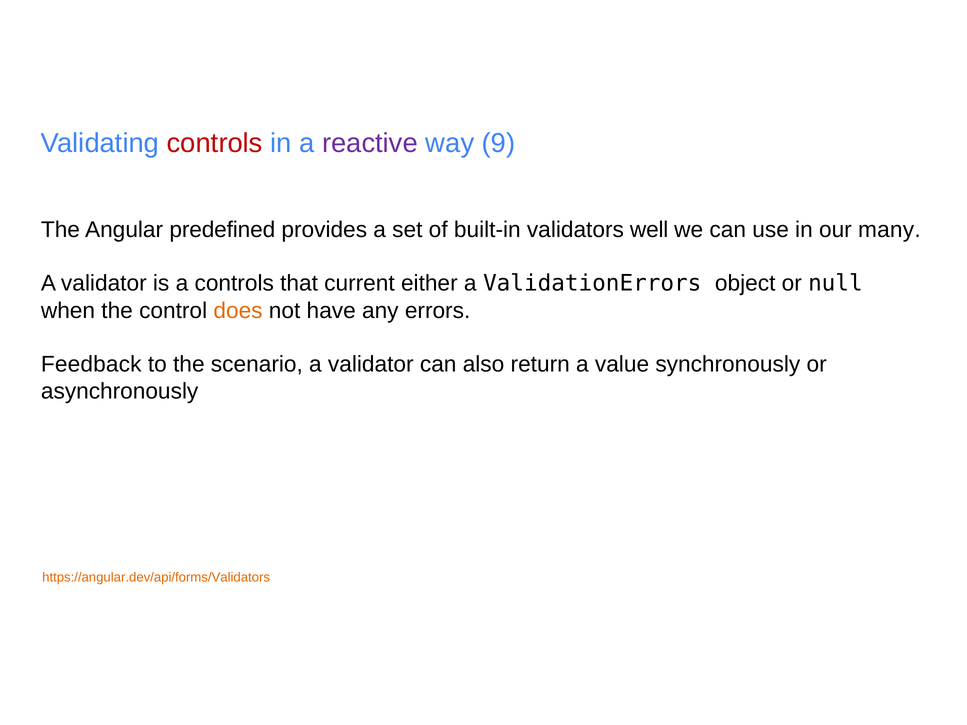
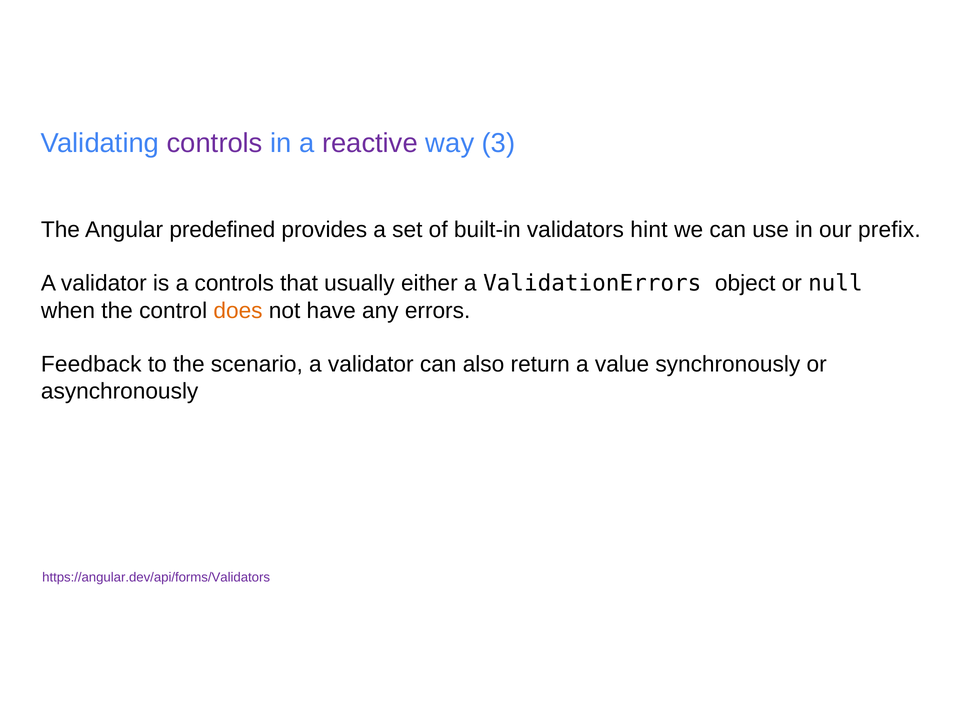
controls at (215, 143) colour: red -> purple
9: 9 -> 3
well: well -> hint
many: many -> prefix
current: current -> usually
https://angular.dev/api/forms/Validators colour: orange -> purple
